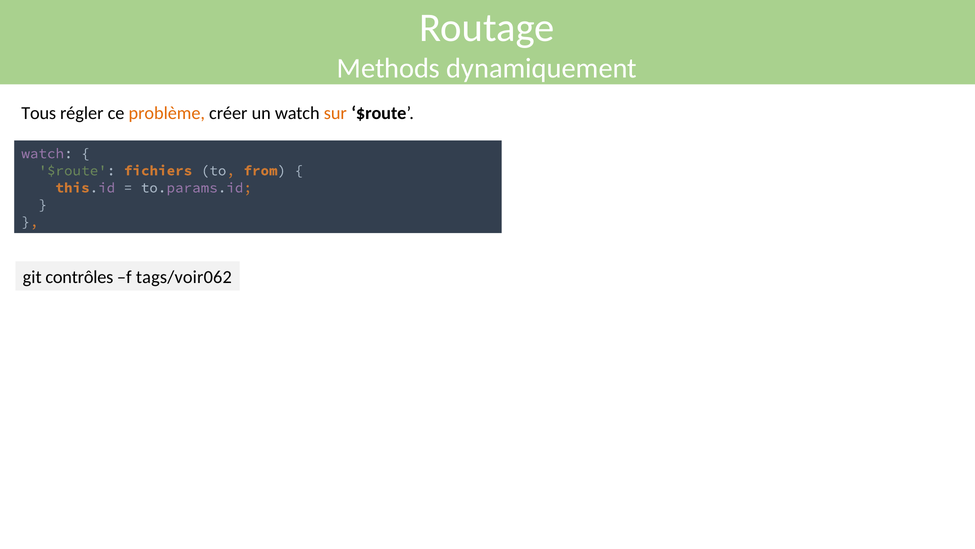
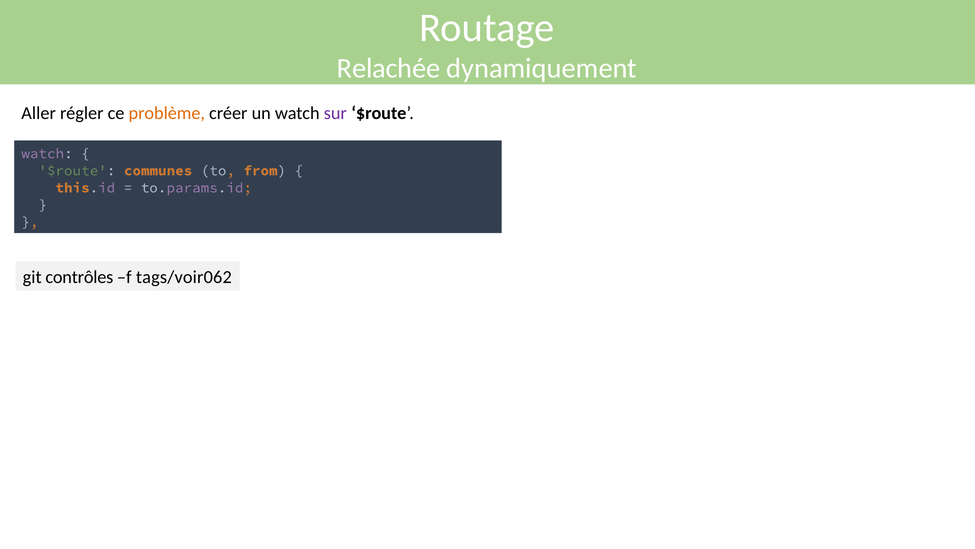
Methods: Methods -> Relachée
Tous: Tous -> Aller
sur colour: orange -> purple
fichiers: fichiers -> communes
